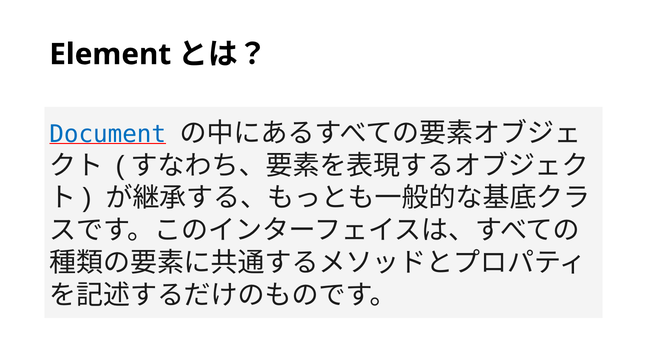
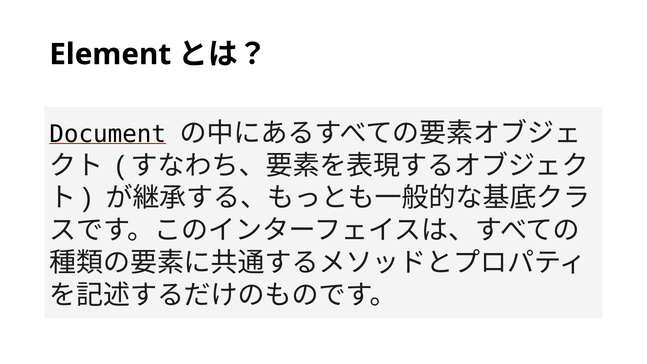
Document colour: blue -> black
